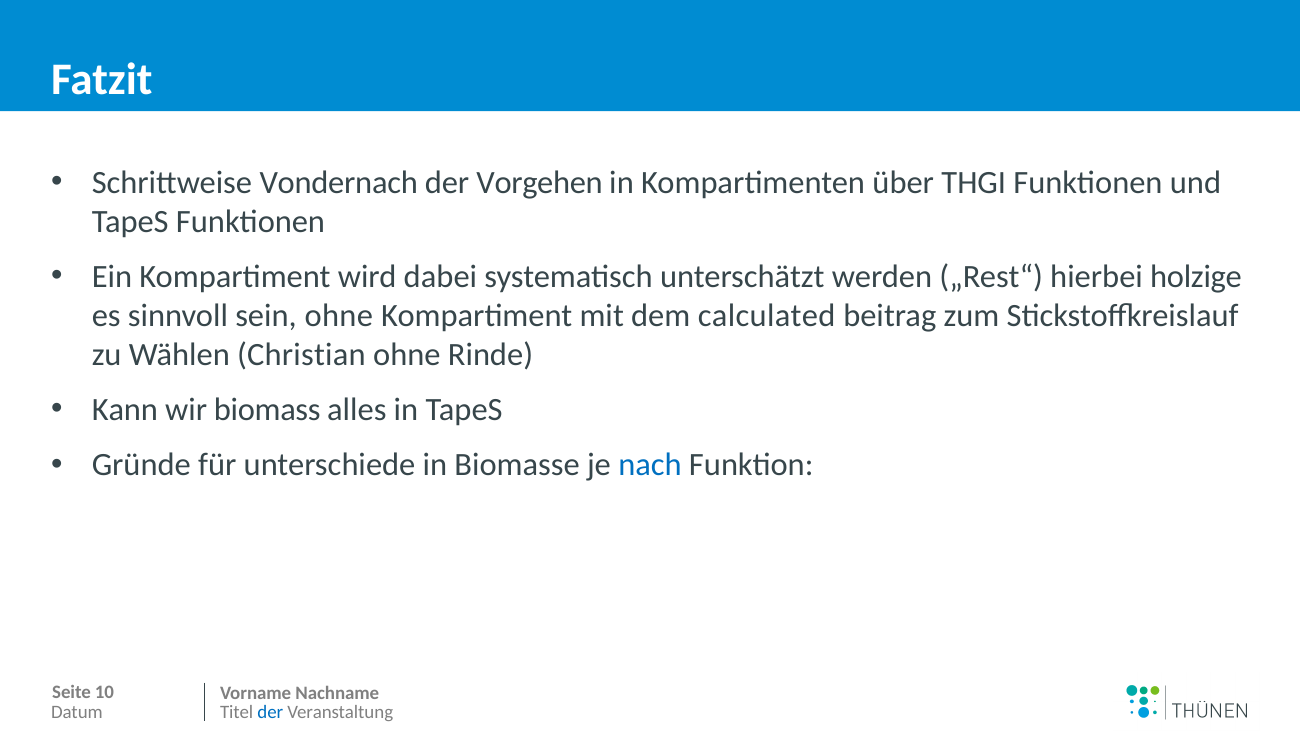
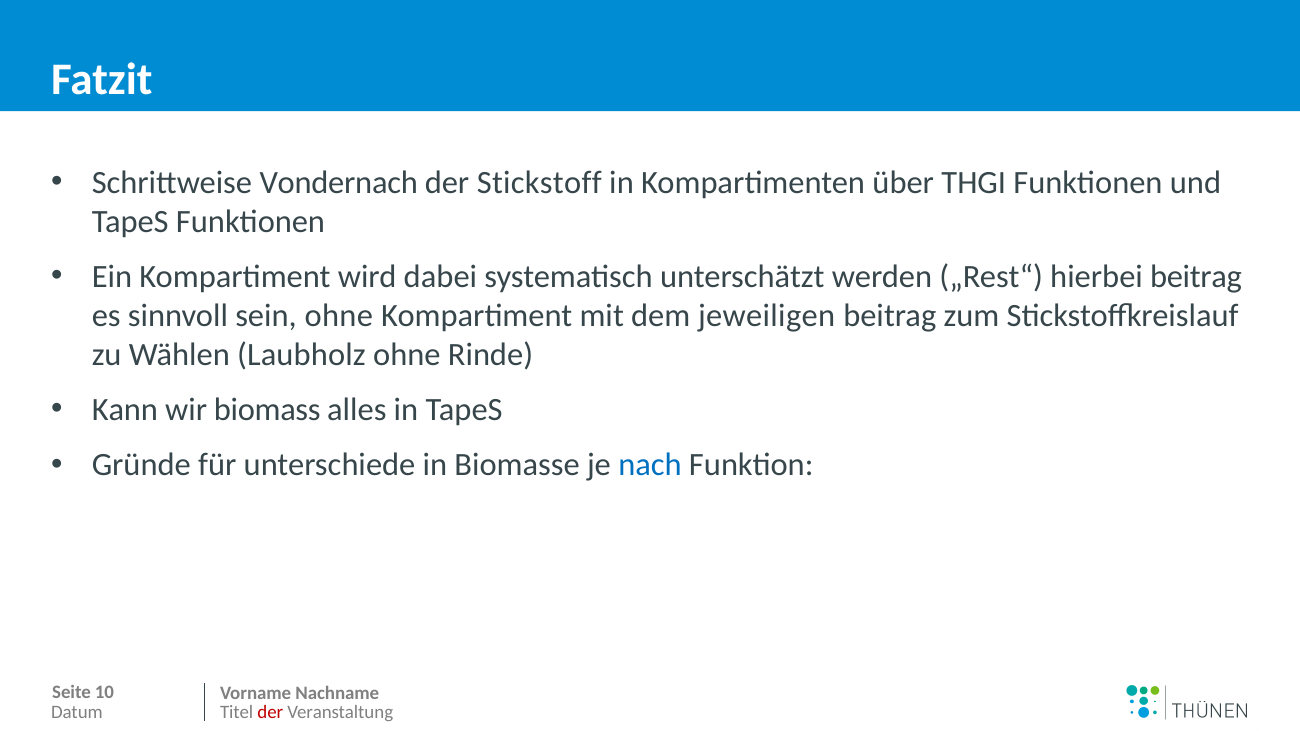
Vorgehen: Vorgehen -> Stickstoff
hierbei holzige: holzige -> beitrag
calculated: calculated -> jeweiligen
Christian: Christian -> Laubholz
der at (270, 713) colour: blue -> red
